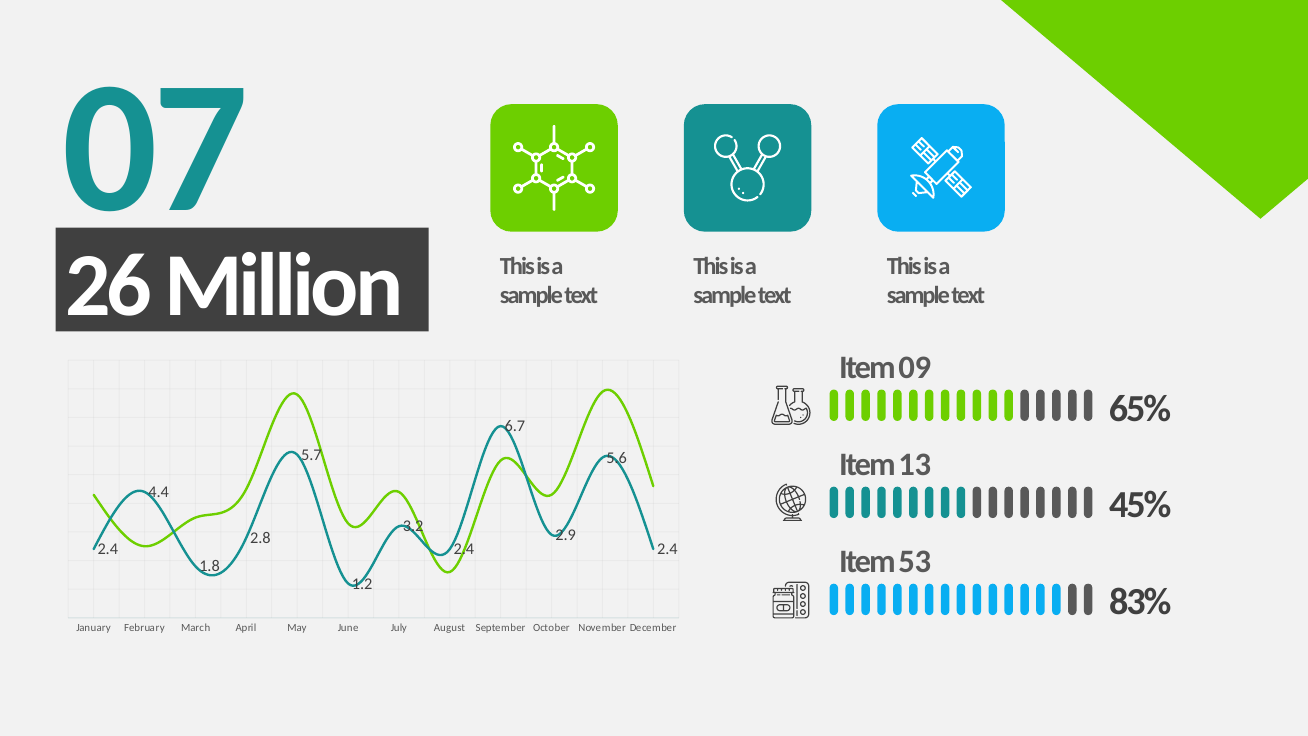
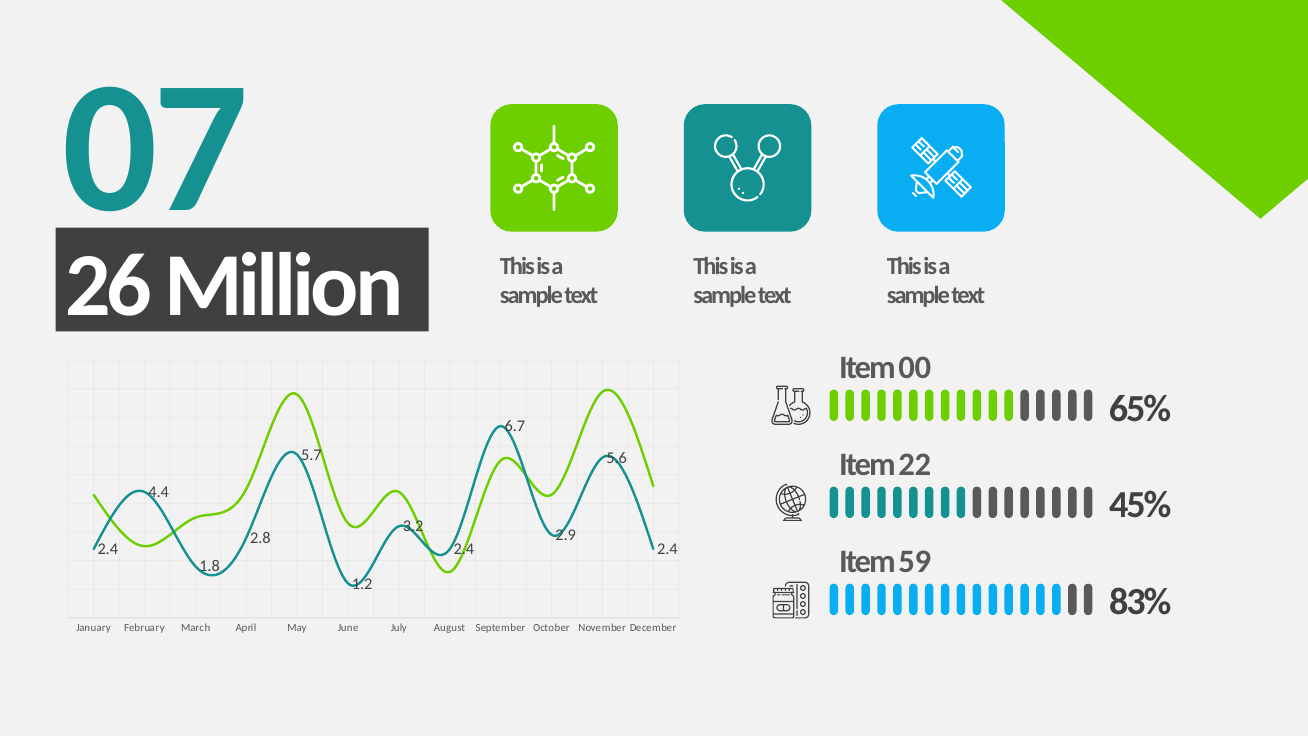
09: 09 -> 00
13: 13 -> 22
53: 53 -> 59
